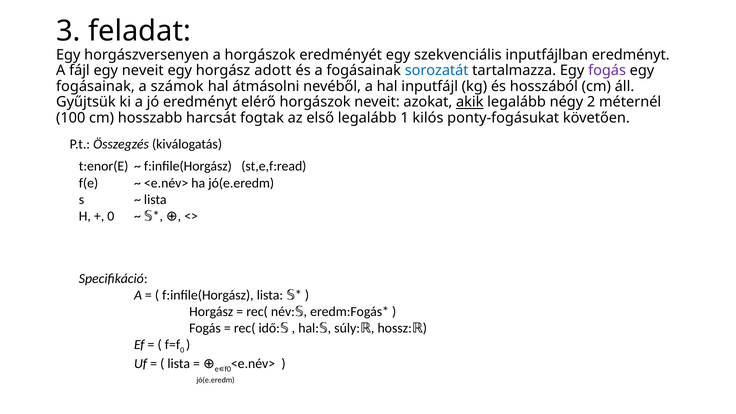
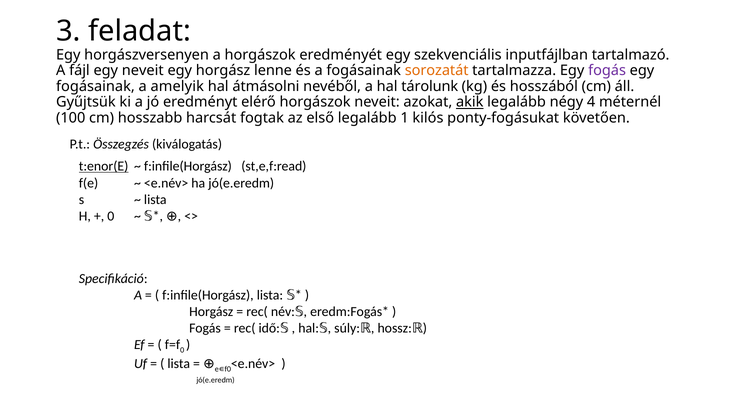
inputfájlban eredményt: eredményt -> tartalmazó
adott: adott -> lenne
sorozatát colour: blue -> orange
számok: számok -> amelyik
inputfájl: inputfájl -> tárolunk
2: 2 -> 4
t:enor(E underline: none -> present
